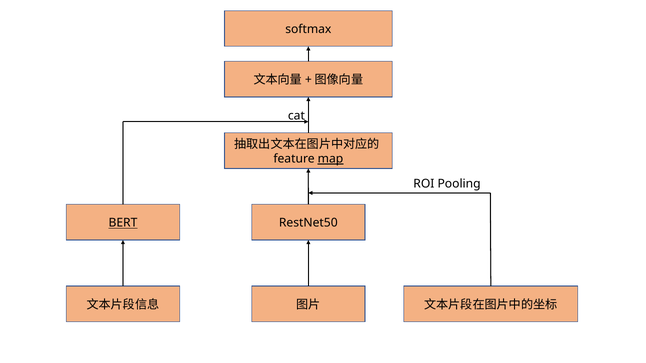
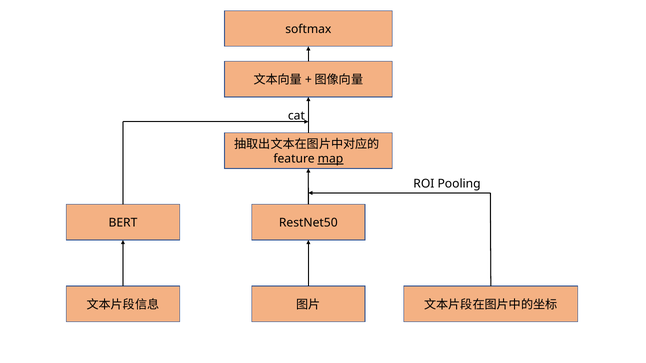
BERT underline: present -> none
